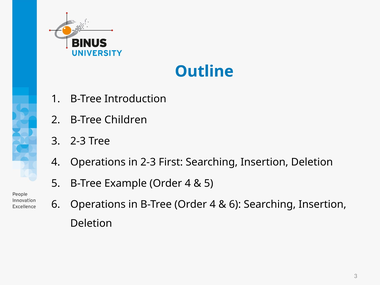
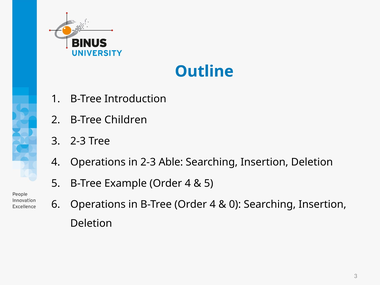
First: First -> Able
6 at (235, 204): 6 -> 0
